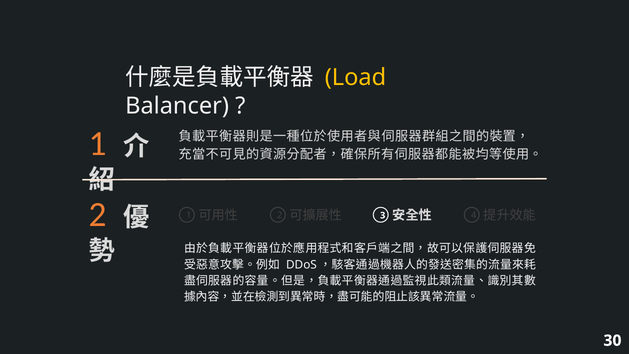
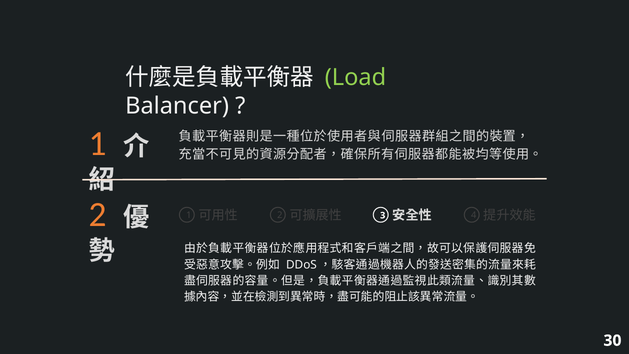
Load colour: yellow -> light green
